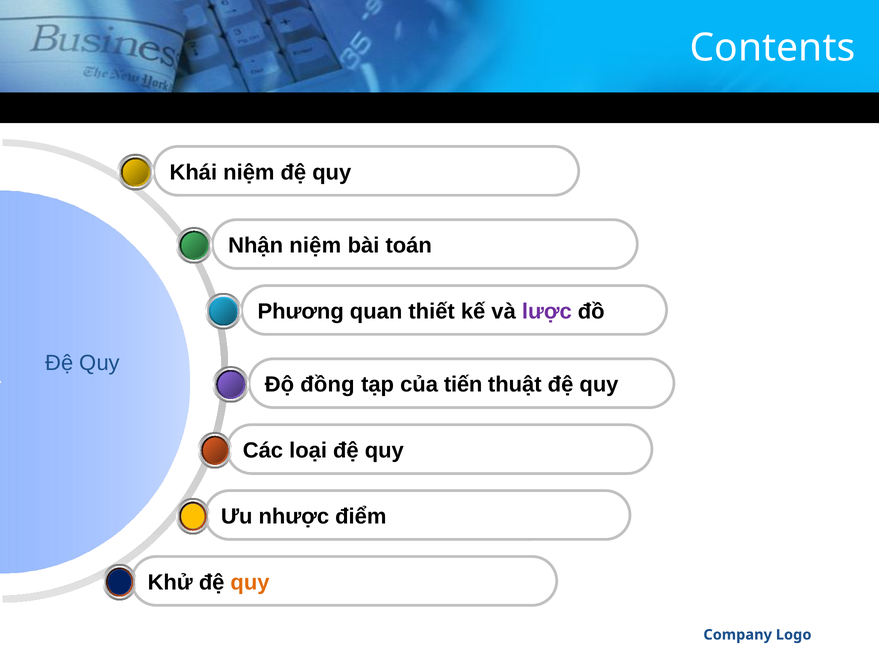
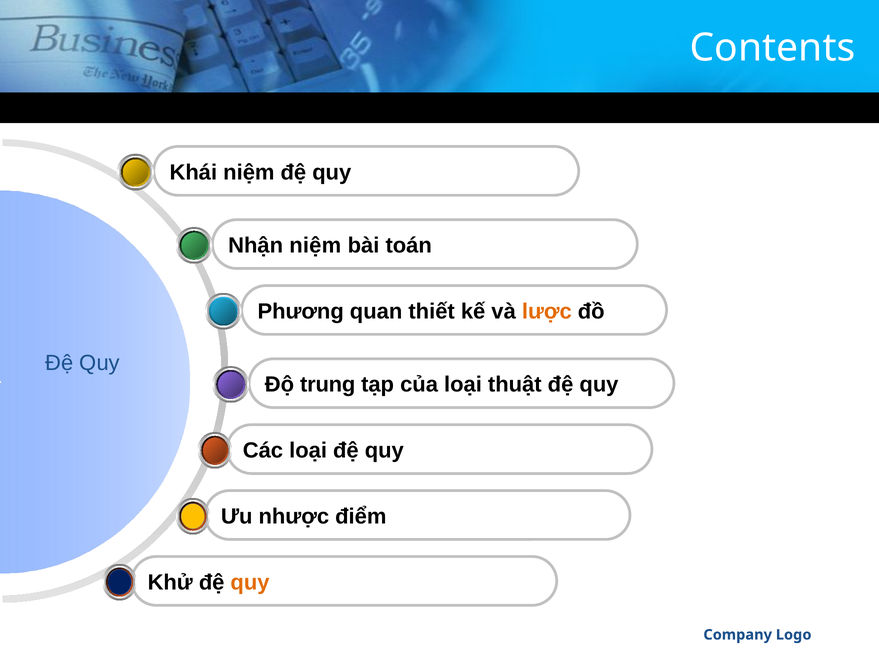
lược colour: purple -> orange
đồng: đồng -> trung
của tiến: tiến -> loại
